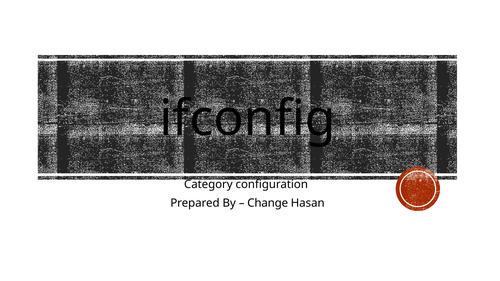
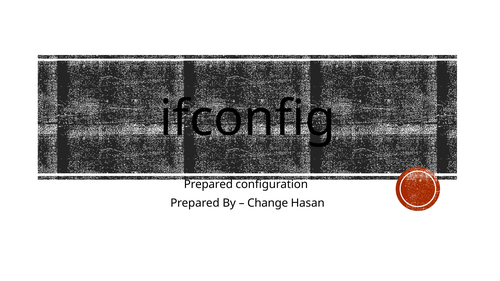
Category at (208, 185): Category -> Prepared
